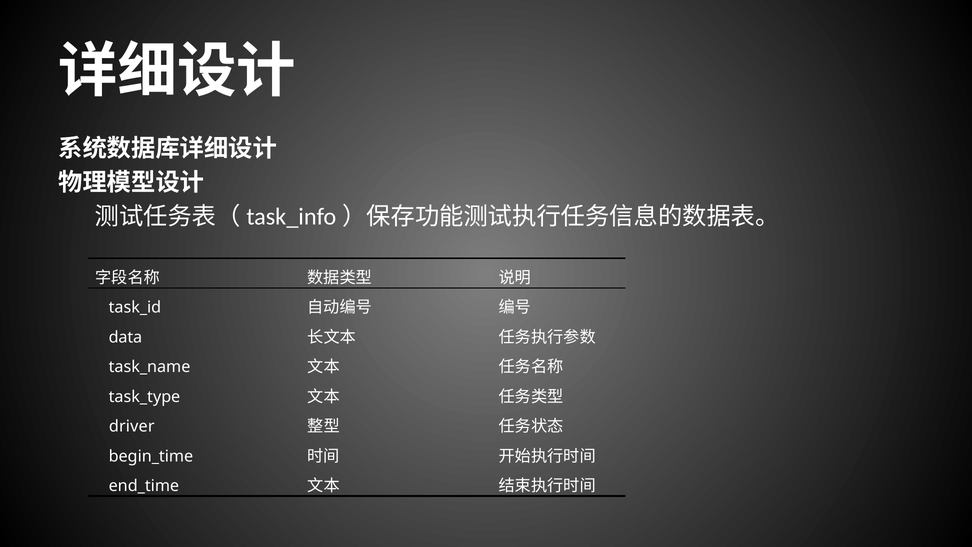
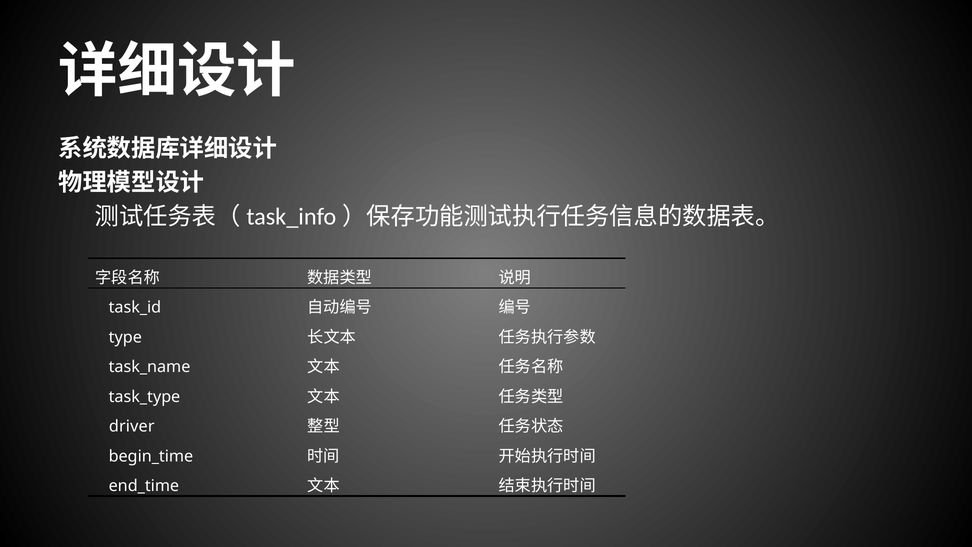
data: data -> type
